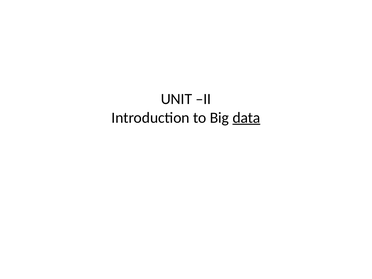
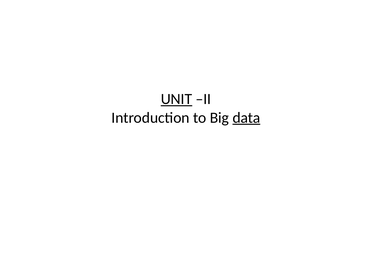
UNIT underline: none -> present
